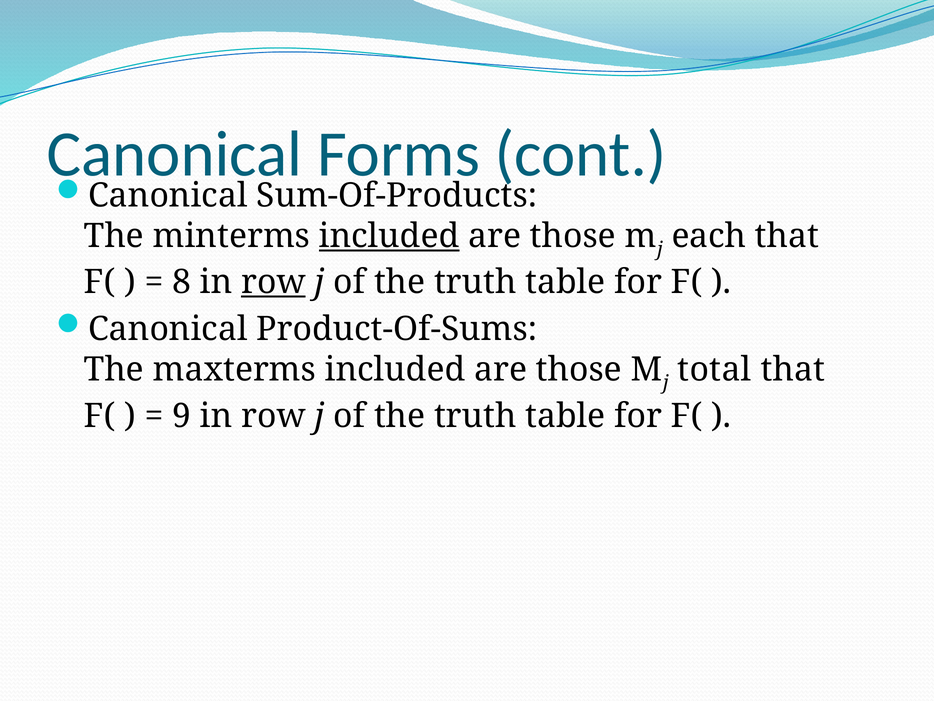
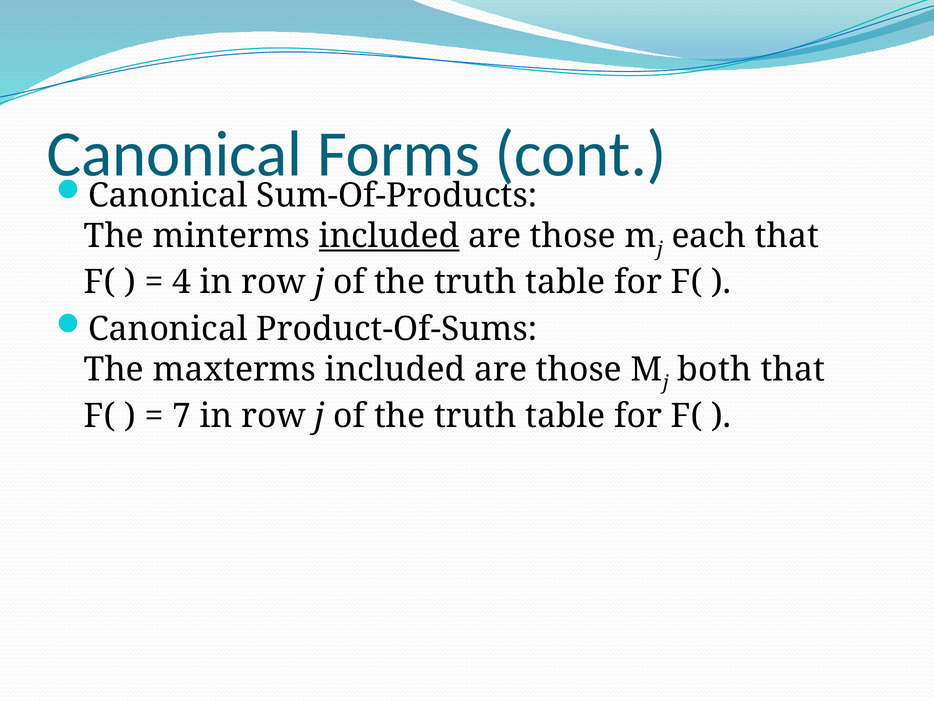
8: 8 -> 4
row at (273, 282) underline: present -> none
total: total -> both
9: 9 -> 7
